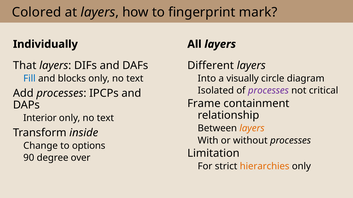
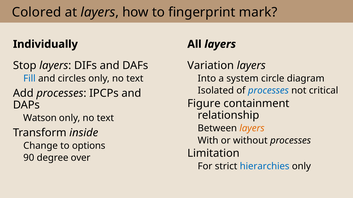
That: That -> Stop
Different: Different -> Variation
blocks: blocks -> circles
visually: visually -> system
processes at (268, 91) colour: purple -> blue
Frame: Frame -> Figure
Interior: Interior -> Watson
hierarchies colour: orange -> blue
